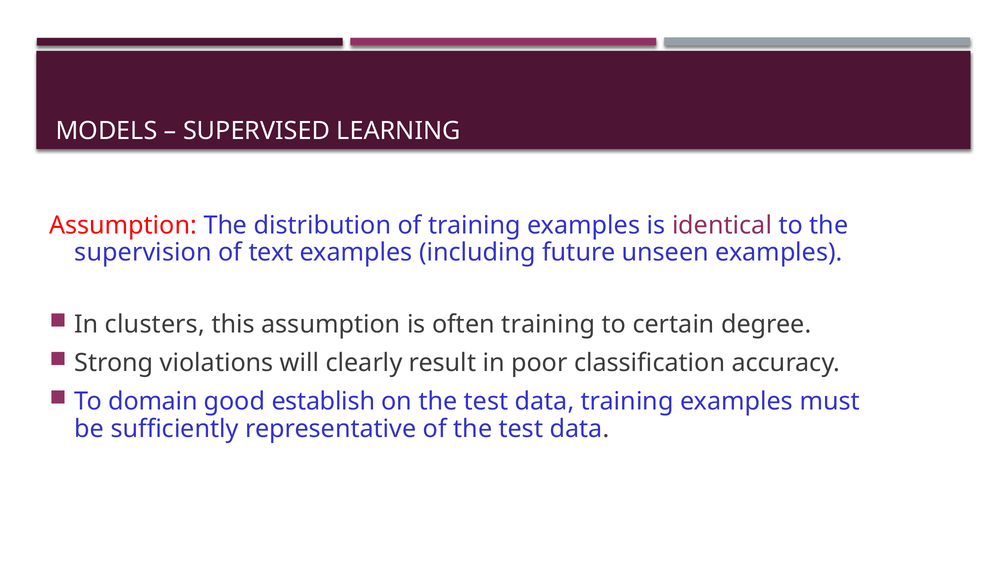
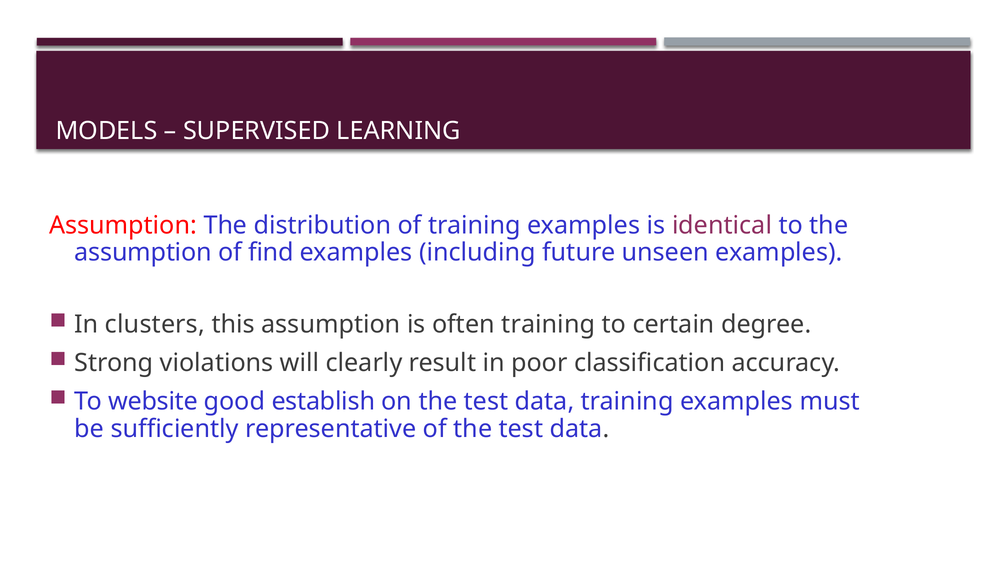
supervision at (143, 252): supervision -> assumption
text: text -> find
domain: domain -> website
